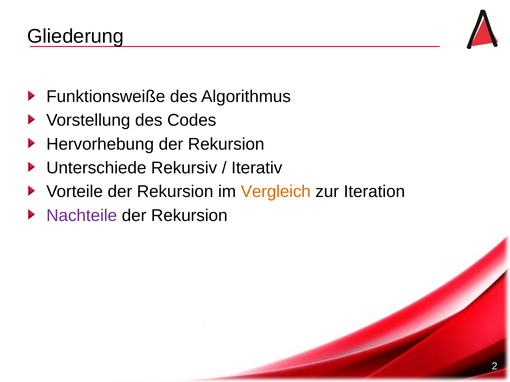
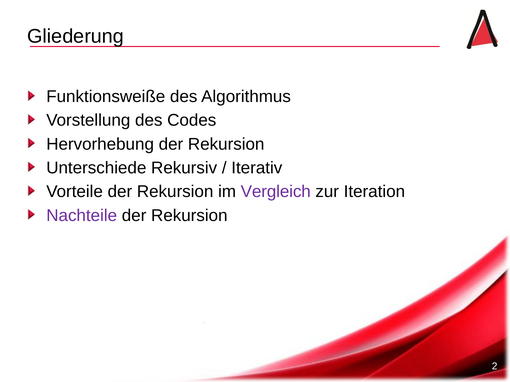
Vergleich colour: orange -> purple
